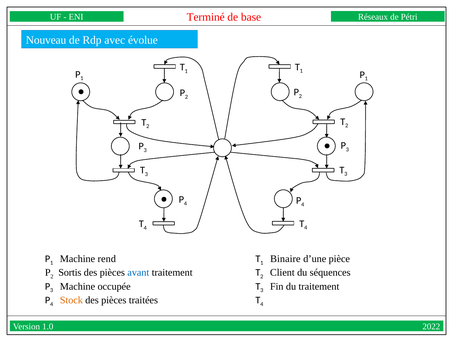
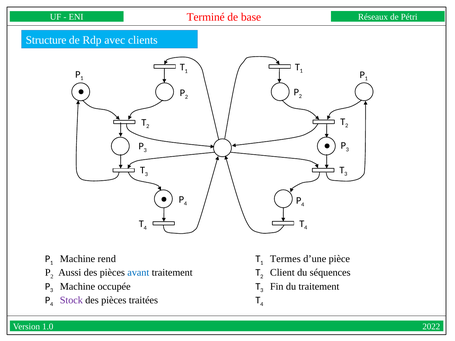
Nouveau: Nouveau -> Structure
évolue: évolue -> clients
Binaire: Binaire -> Termes
Sortis: Sortis -> Aussi
Stock colour: orange -> purple
